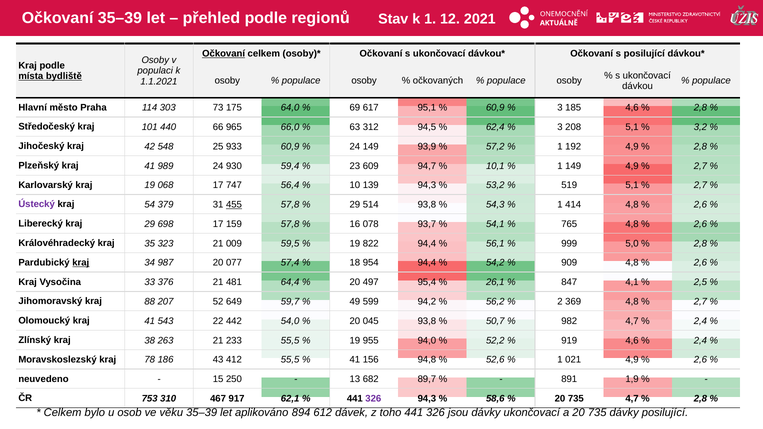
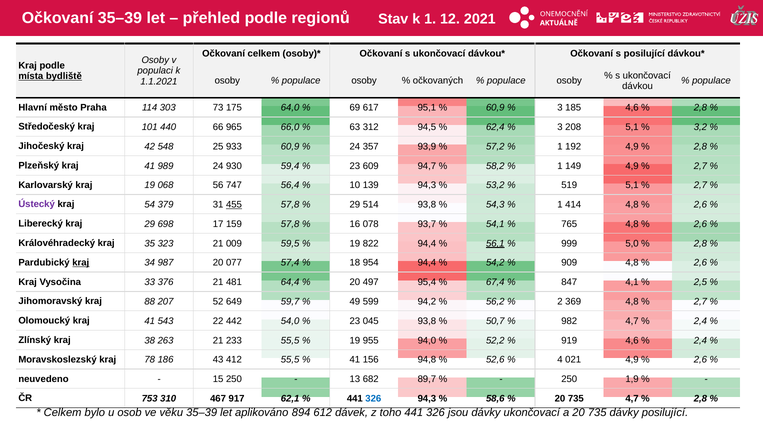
Očkovaní at (224, 54) underline: present -> none
24 149: 149 -> 357
10,1: 10,1 -> 58,2
068 17: 17 -> 56
56,1 underline: none -> present
26,1: 26,1 -> 67,4
20 at (355, 321): 20 -> 23
1 at (560, 360): 1 -> 4
891 at (569, 379): 891 -> 250
326 at (373, 399) colour: purple -> blue
